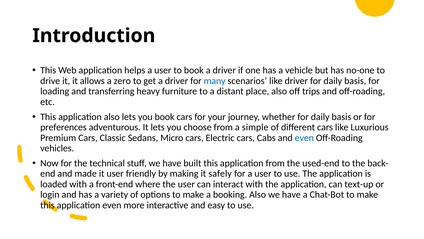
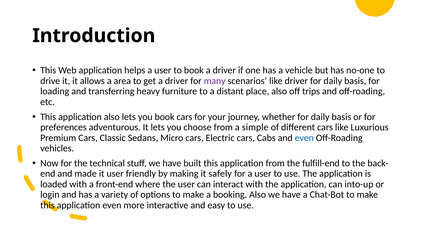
zero: zero -> area
many colour: blue -> purple
used-end: used-end -> fulfill-end
text-up: text-up -> into-up
